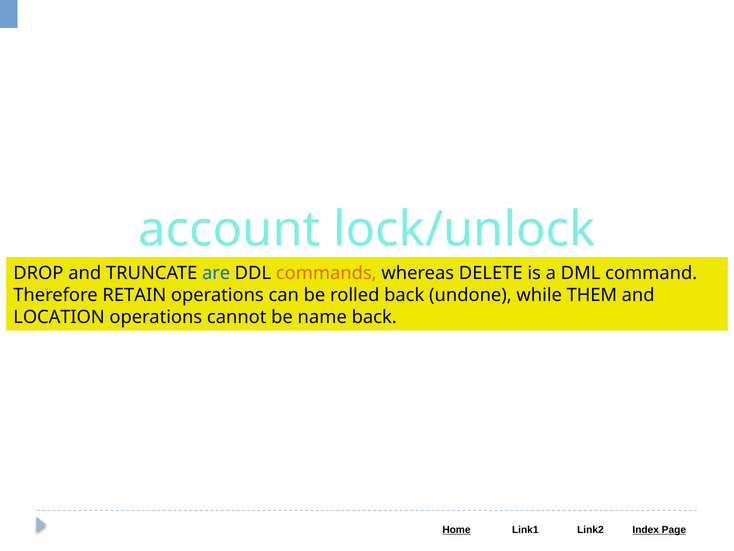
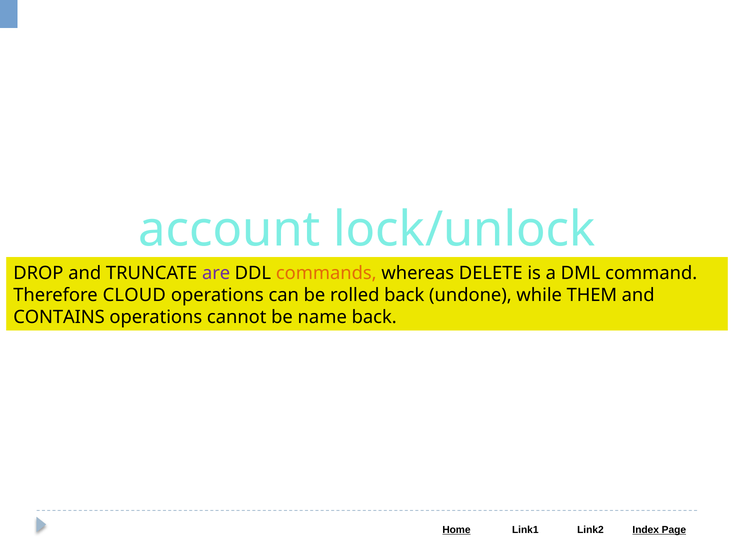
are colour: blue -> purple
RETAIN: RETAIN -> CLOUD
LOCATION: LOCATION -> CONTAINS
